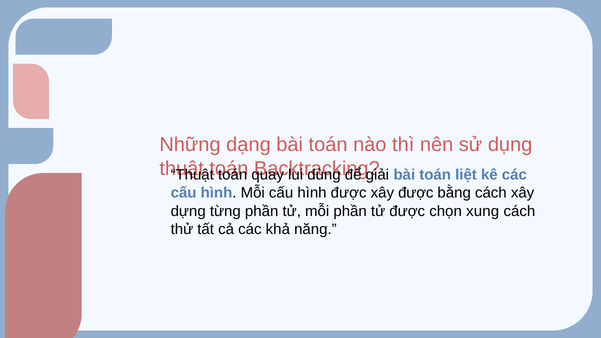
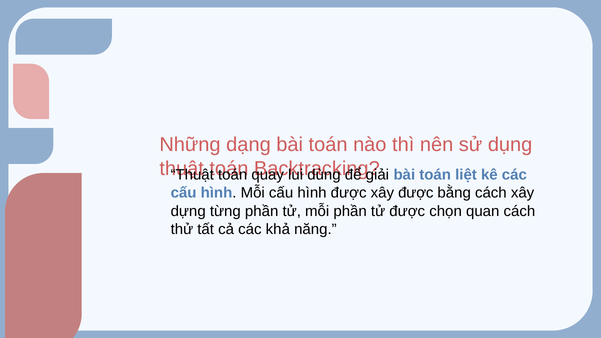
xung: xung -> quan
